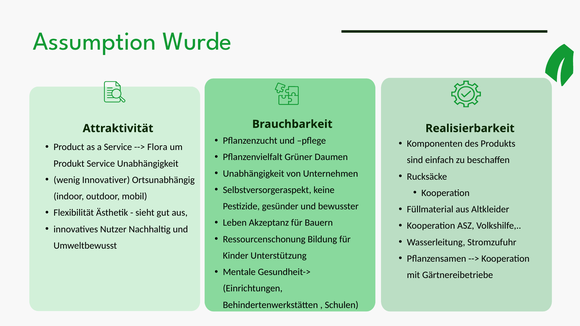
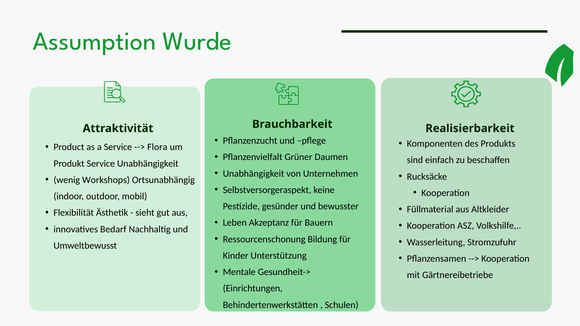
Innovativer: Innovativer -> Workshops
Nutzer: Nutzer -> Bedarf
